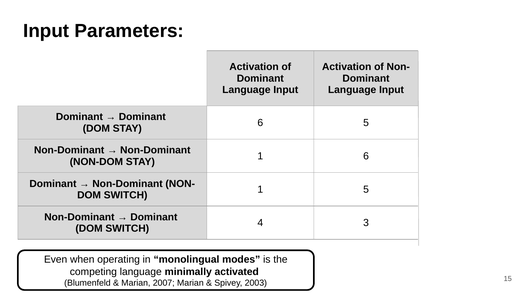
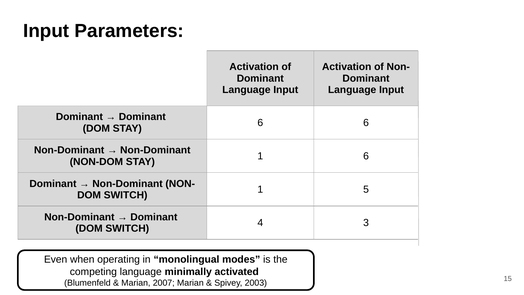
6 5: 5 -> 6
